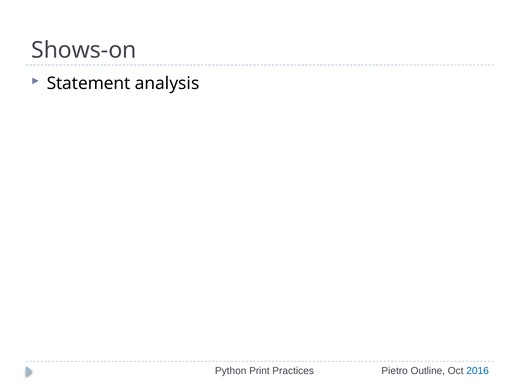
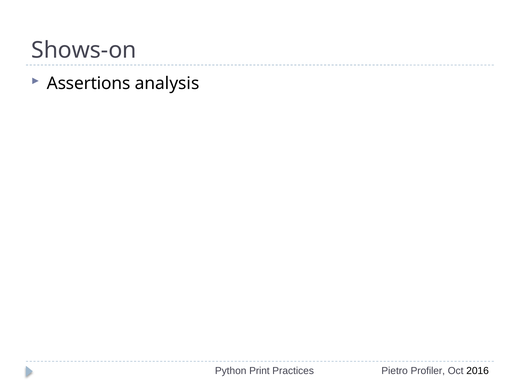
Statement: Statement -> Assertions
Outline: Outline -> Profiler
2016 colour: blue -> black
